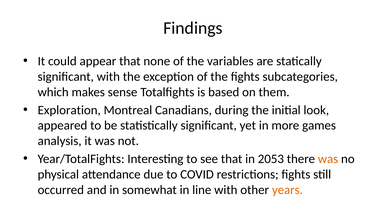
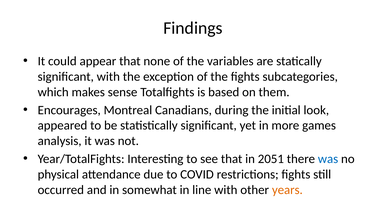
Exploration: Exploration -> Encourages
2053: 2053 -> 2051
was at (328, 159) colour: orange -> blue
